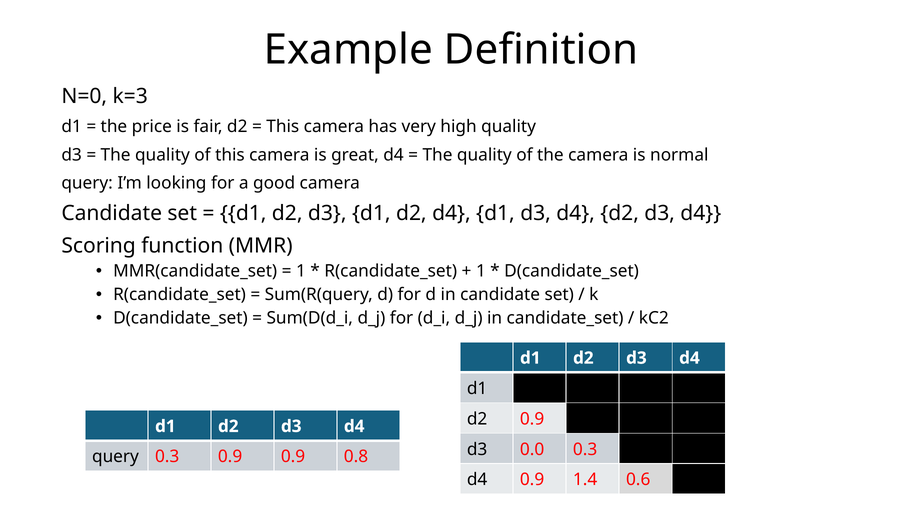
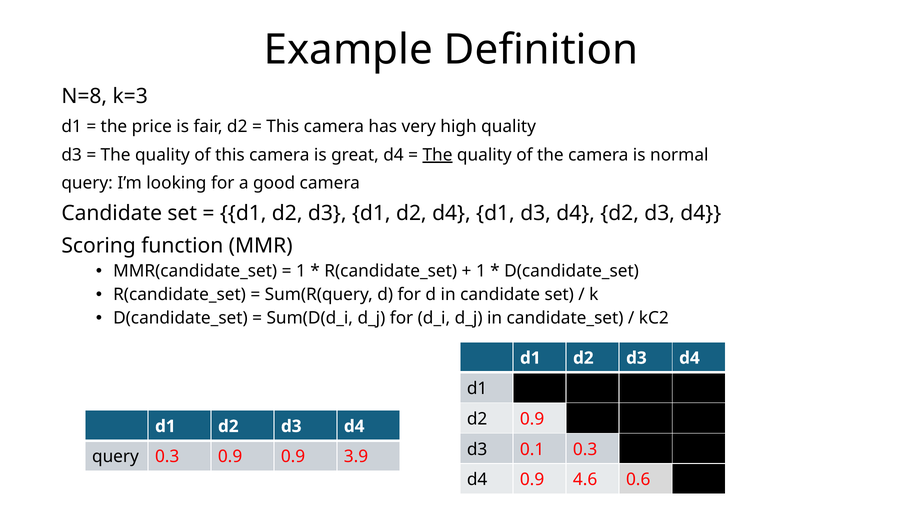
N=0: N=0 -> N=8
The at (438, 155) underline: none -> present
0.0: 0.0 -> 0.1
0.8: 0.8 -> 3.9
1.4: 1.4 -> 4.6
